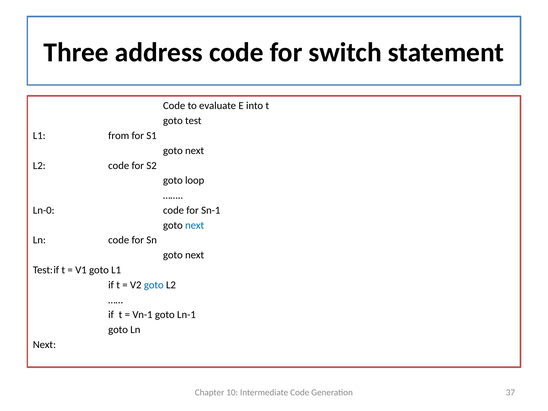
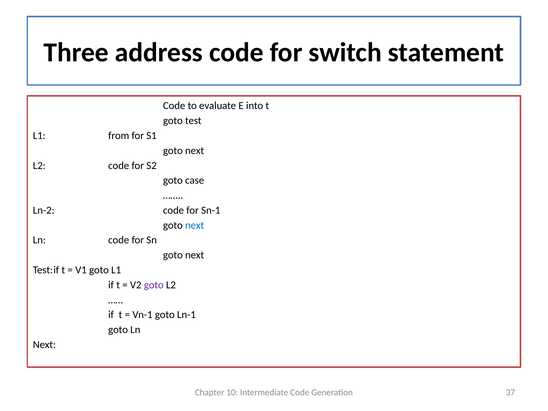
loop: loop -> case
Ln-0: Ln-0 -> Ln-2
goto at (154, 285) colour: blue -> purple
